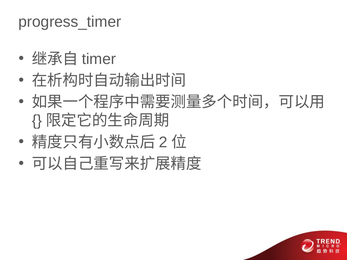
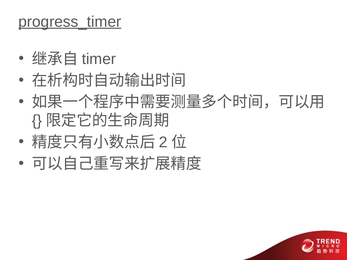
progress_timer underline: none -> present
